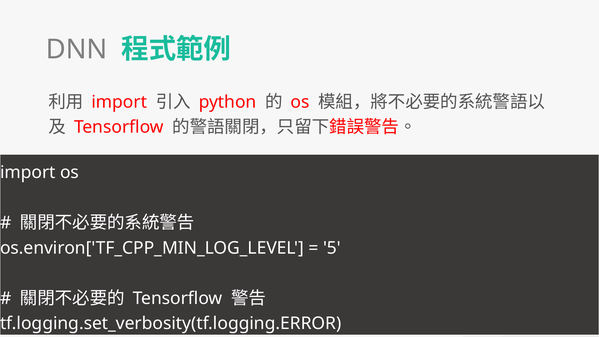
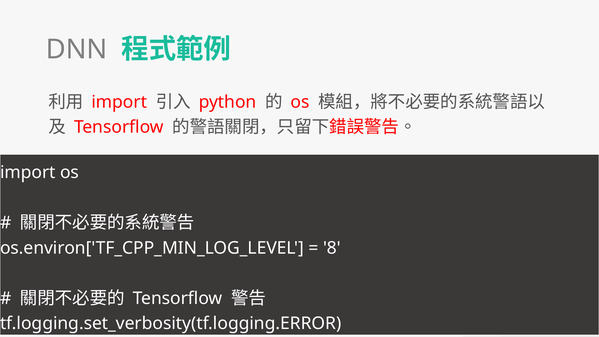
5: 5 -> 8
